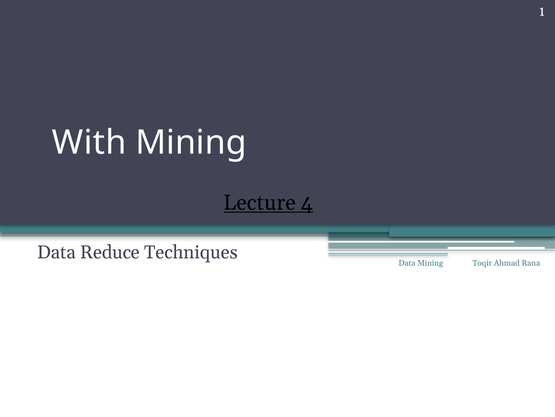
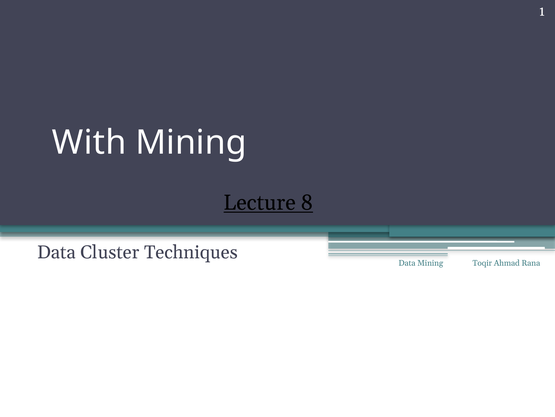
4: 4 -> 8
Reduce: Reduce -> Cluster
